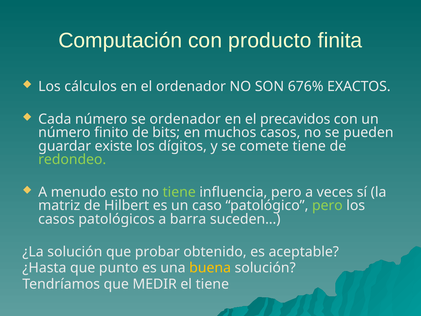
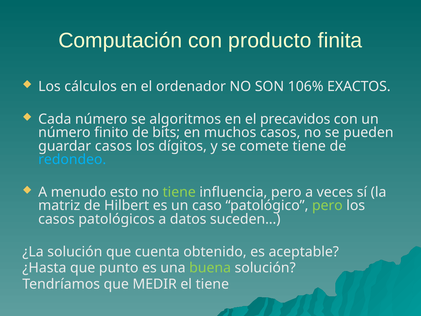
676%: 676% -> 106%
se ordenador: ordenador -> algoritmos
guardar existe: existe -> casos
redondeo colour: light green -> light blue
barra: barra -> datos
probar: probar -> cuenta
buena colour: yellow -> light green
